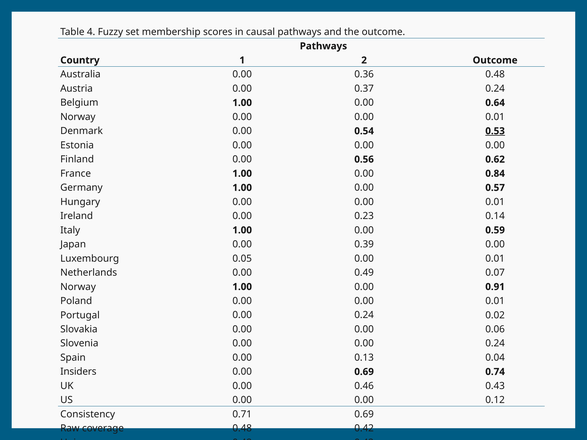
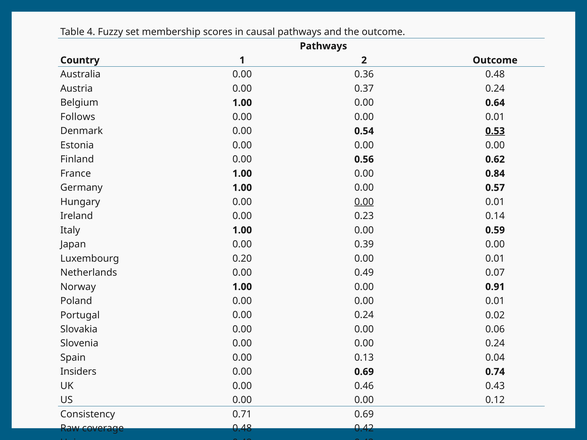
Norway at (78, 117): Norway -> Follows
0.00 at (364, 202) underline: none -> present
0.05: 0.05 -> 0.20
